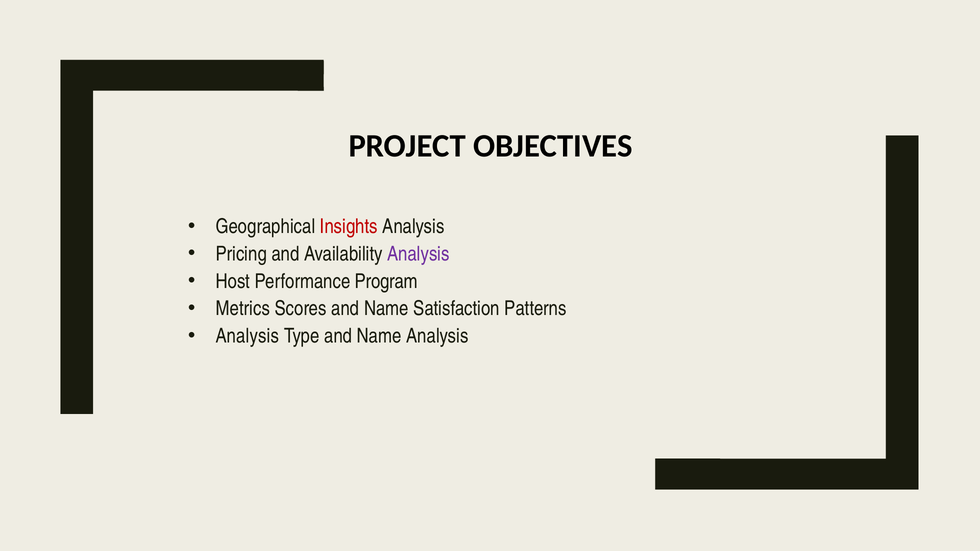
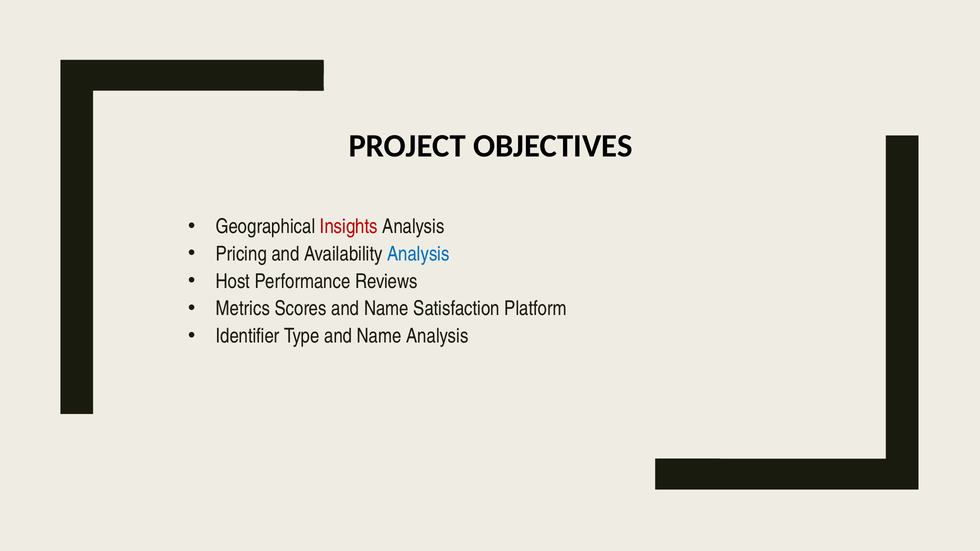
Analysis at (418, 254) colour: purple -> blue
Program: Program -> Reviews
Patterns: Patterns -> Platform
Analysis at (247, 336): Analysis -> Identifier
